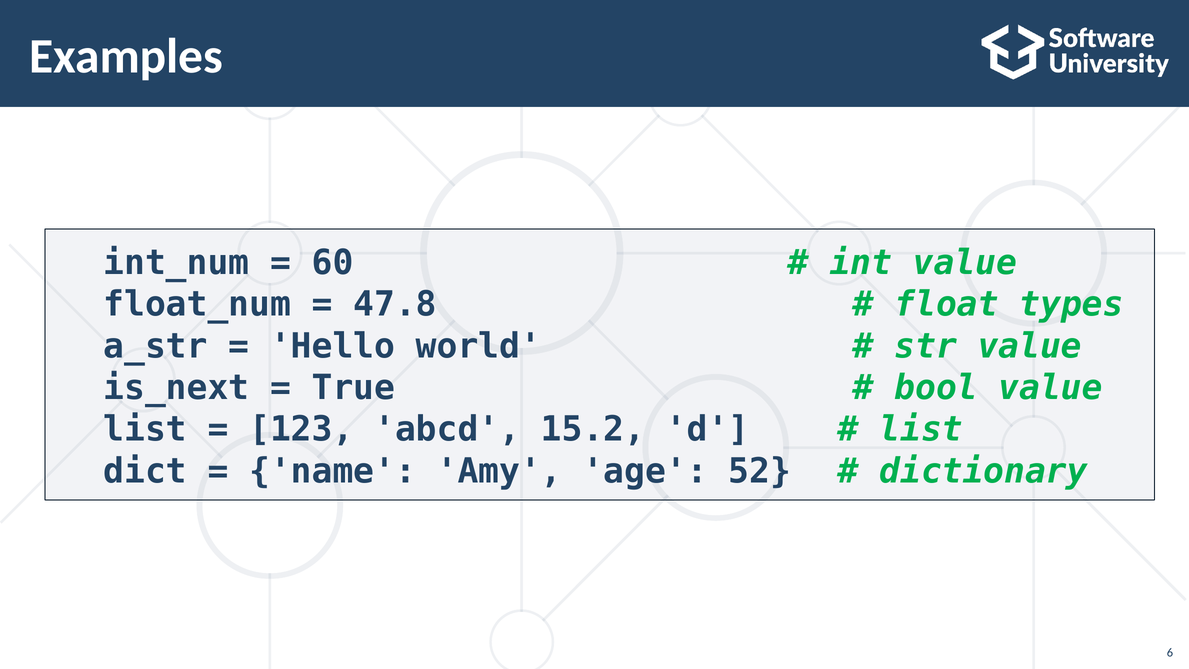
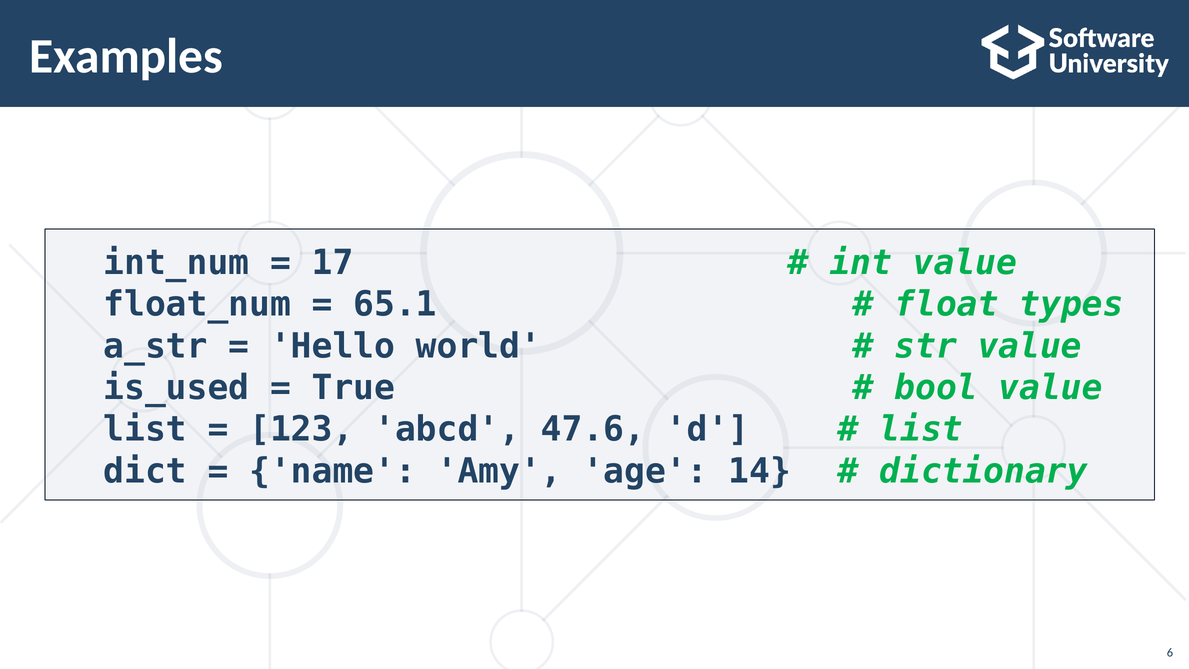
60: 60 -> 17
47.8: 47.8 -> 65.1
is_next: is_next -> is_used
15.2: 15.2 -> 47.6
52: 52 -> 14
